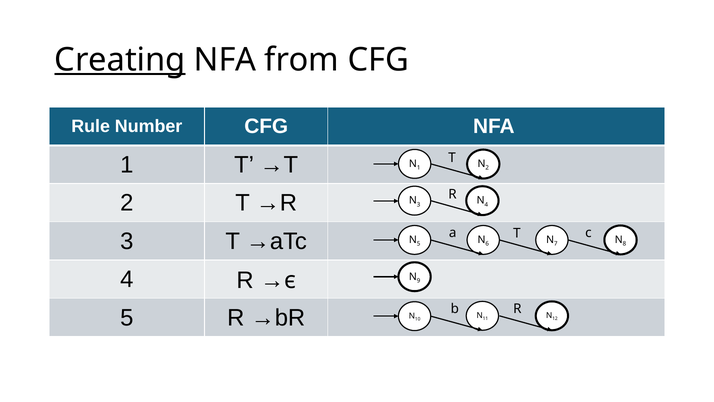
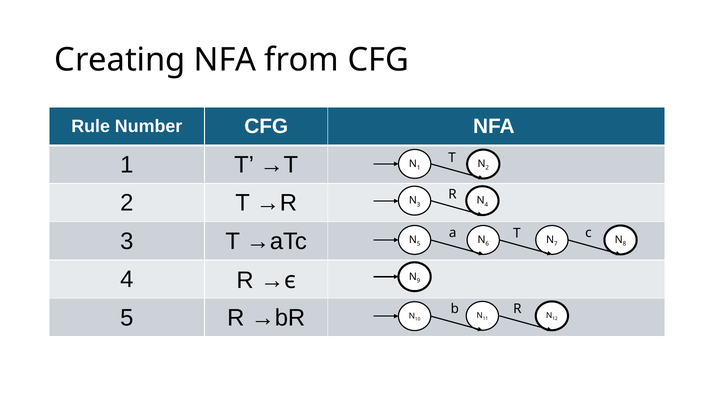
Creating underline: present -> none
